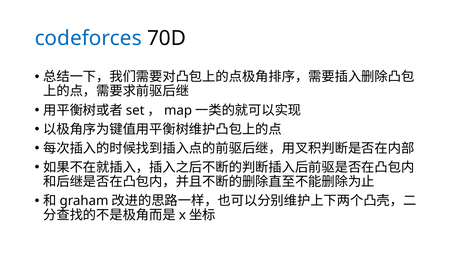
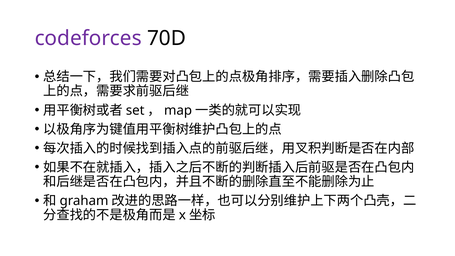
codeforces colour: blue -> purple
